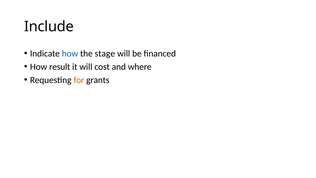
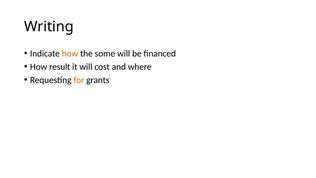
Include: Include -> Writing
how at (70, 53) colour: blue -> orange
stage: stage -> some
